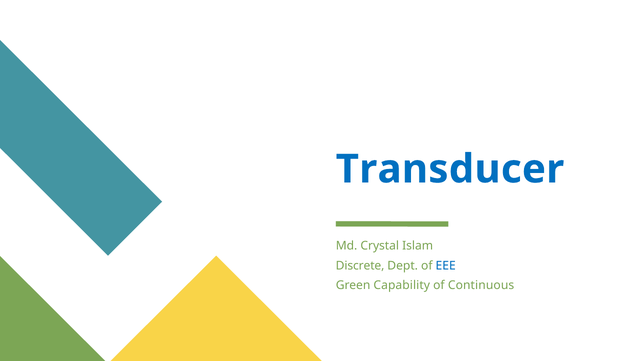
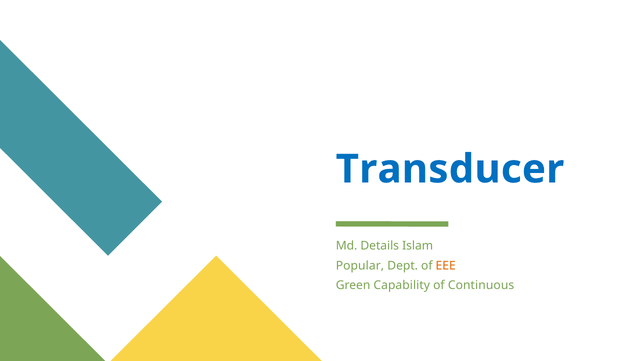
Crystal: Crystal -> Details
Discrete: Discrete -> Popular
EEE colour: blue -> orange
